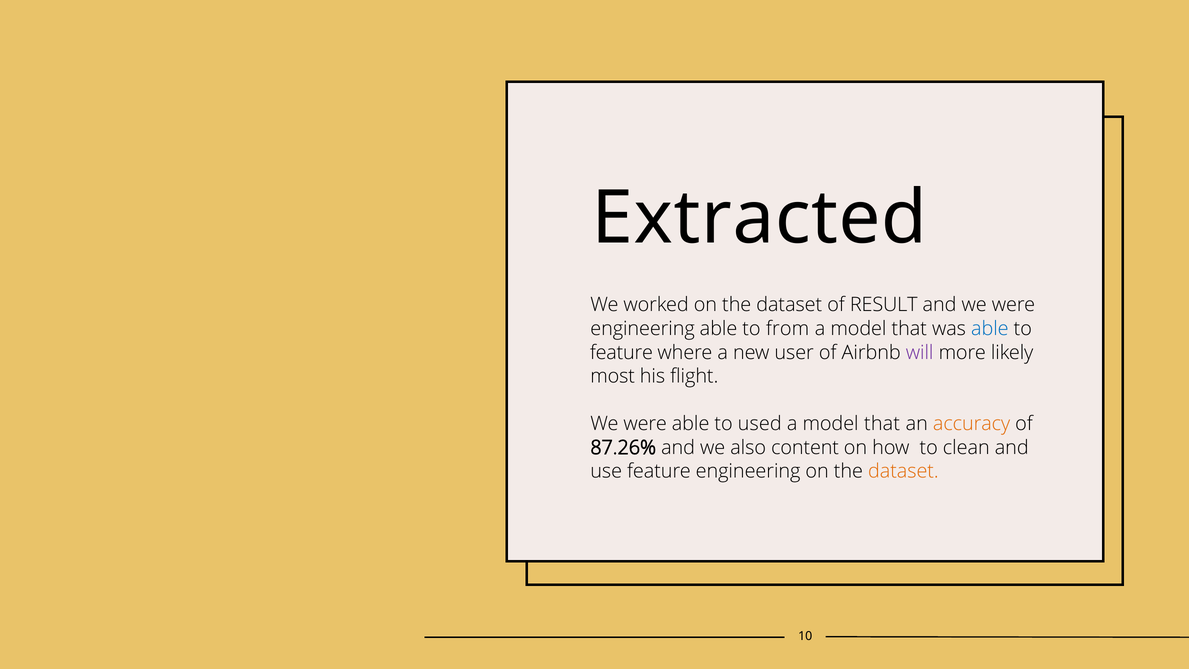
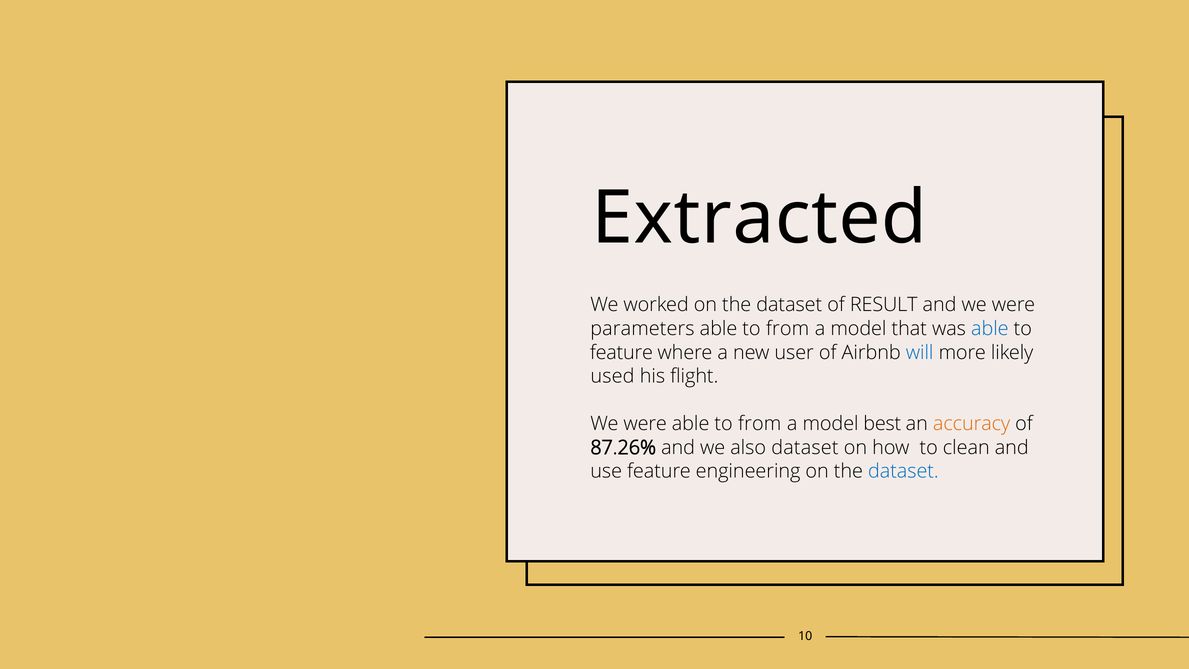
engineering at (643, 329): engineering -> parameters
will colour: purple -> blue
most: most -> used
were able to used: used -> from
that at (882, 424): that -> best
also content: content -> dataset
dataset at (903, 471) colour: orange -> blue
